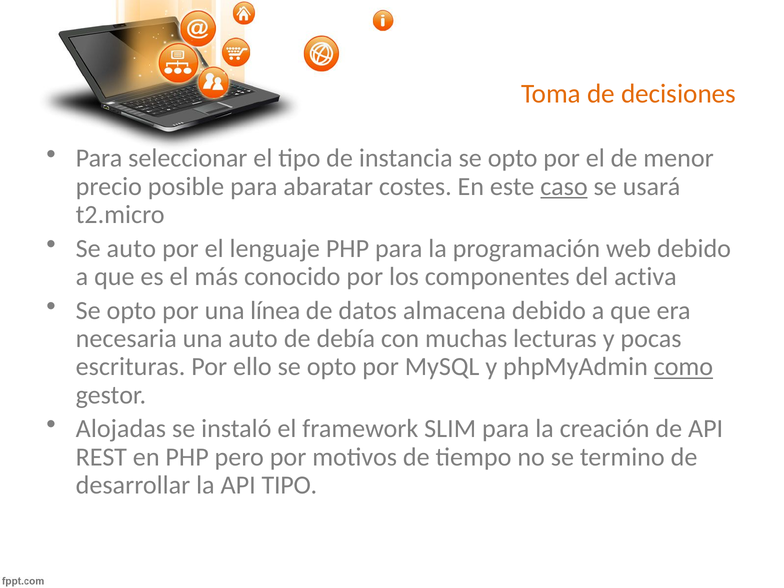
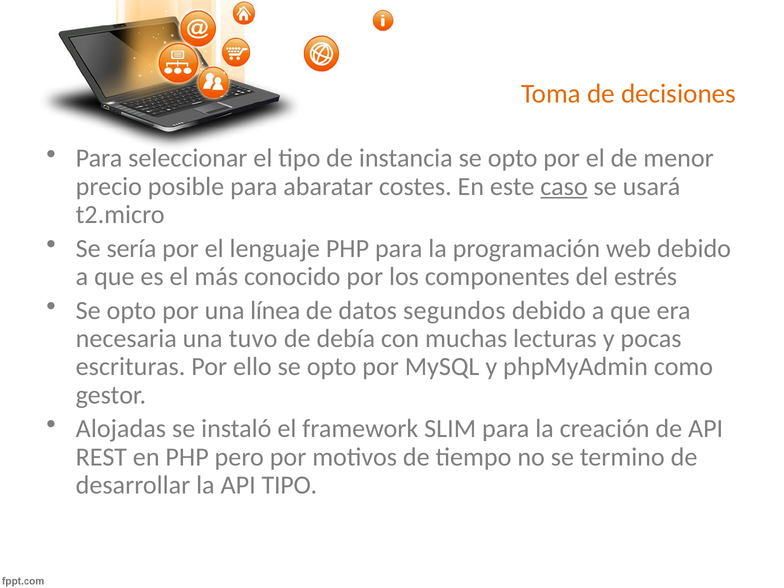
Se auto: auto -> sería
activa: activa -> estrés
almacena: almacena -> segundos
una auto: auto -> tuvo
como underline: present -> none
